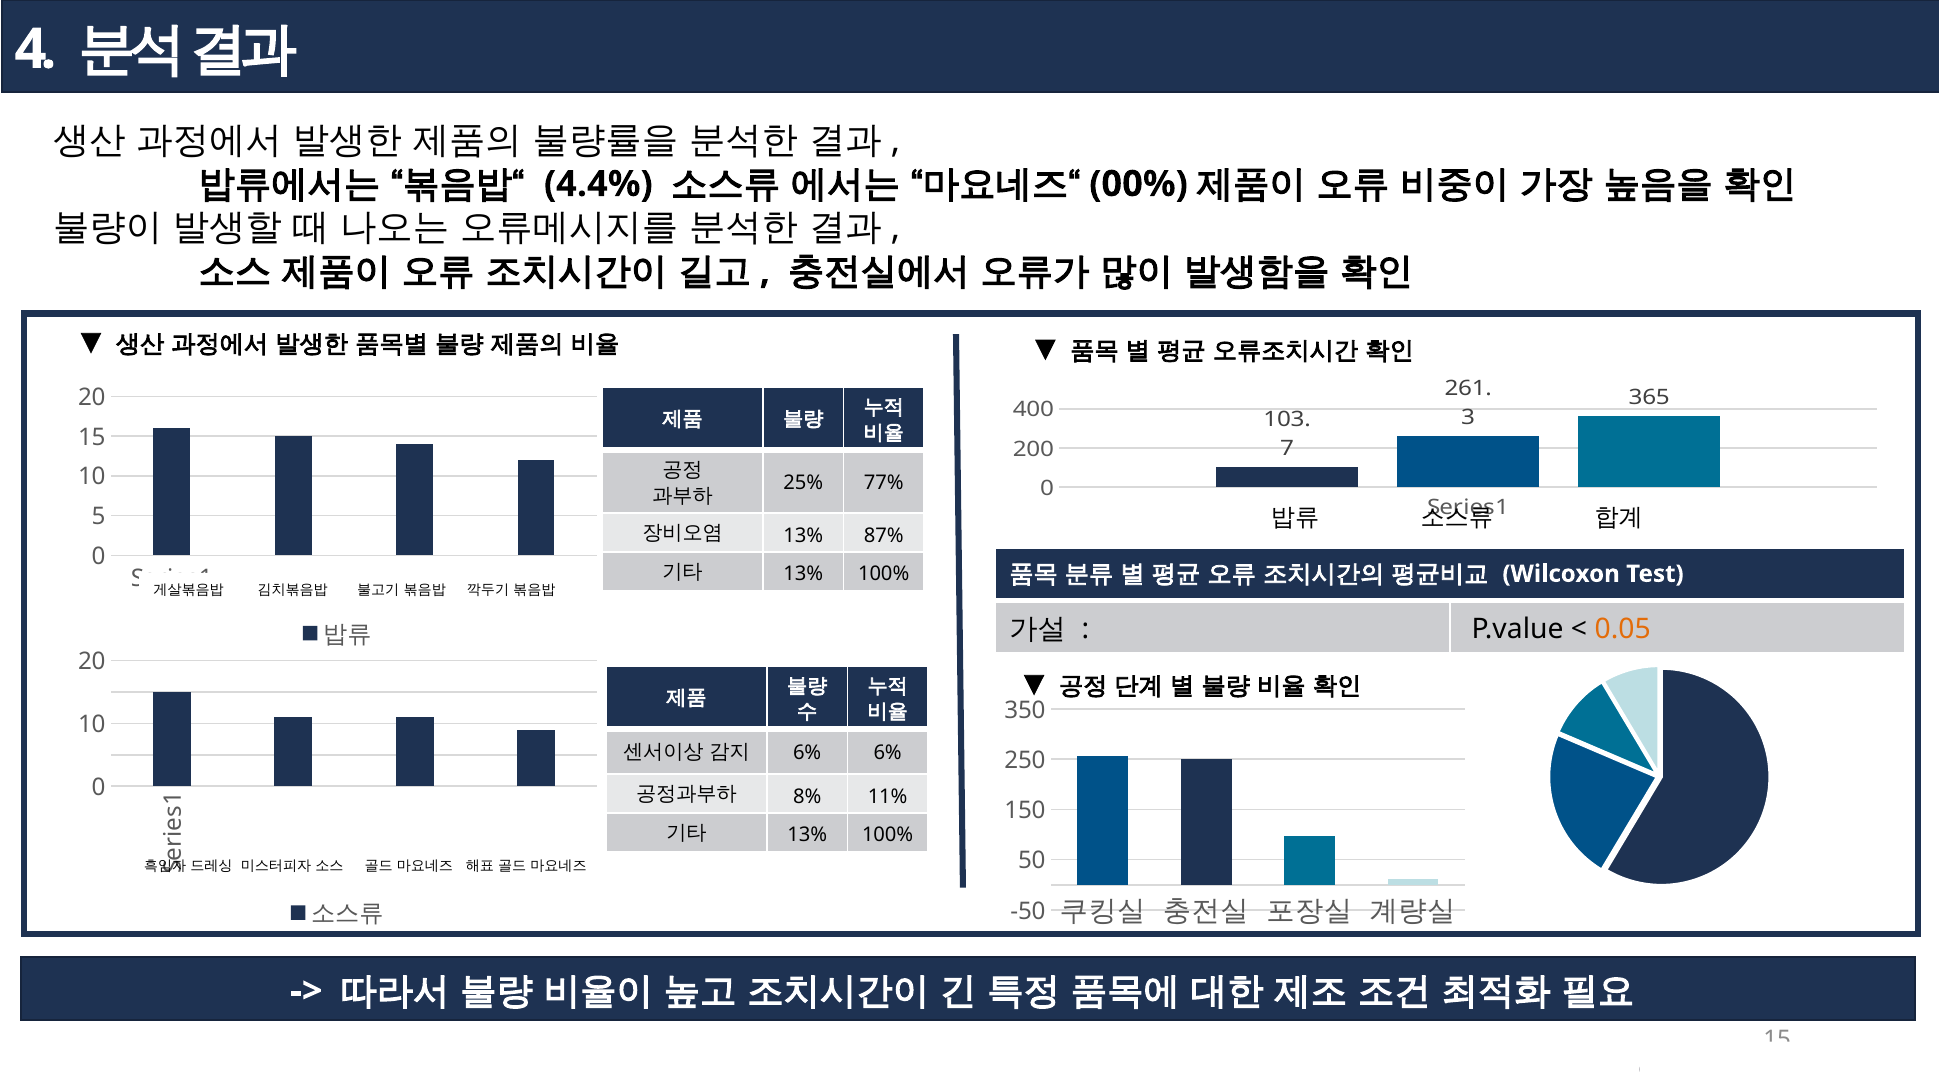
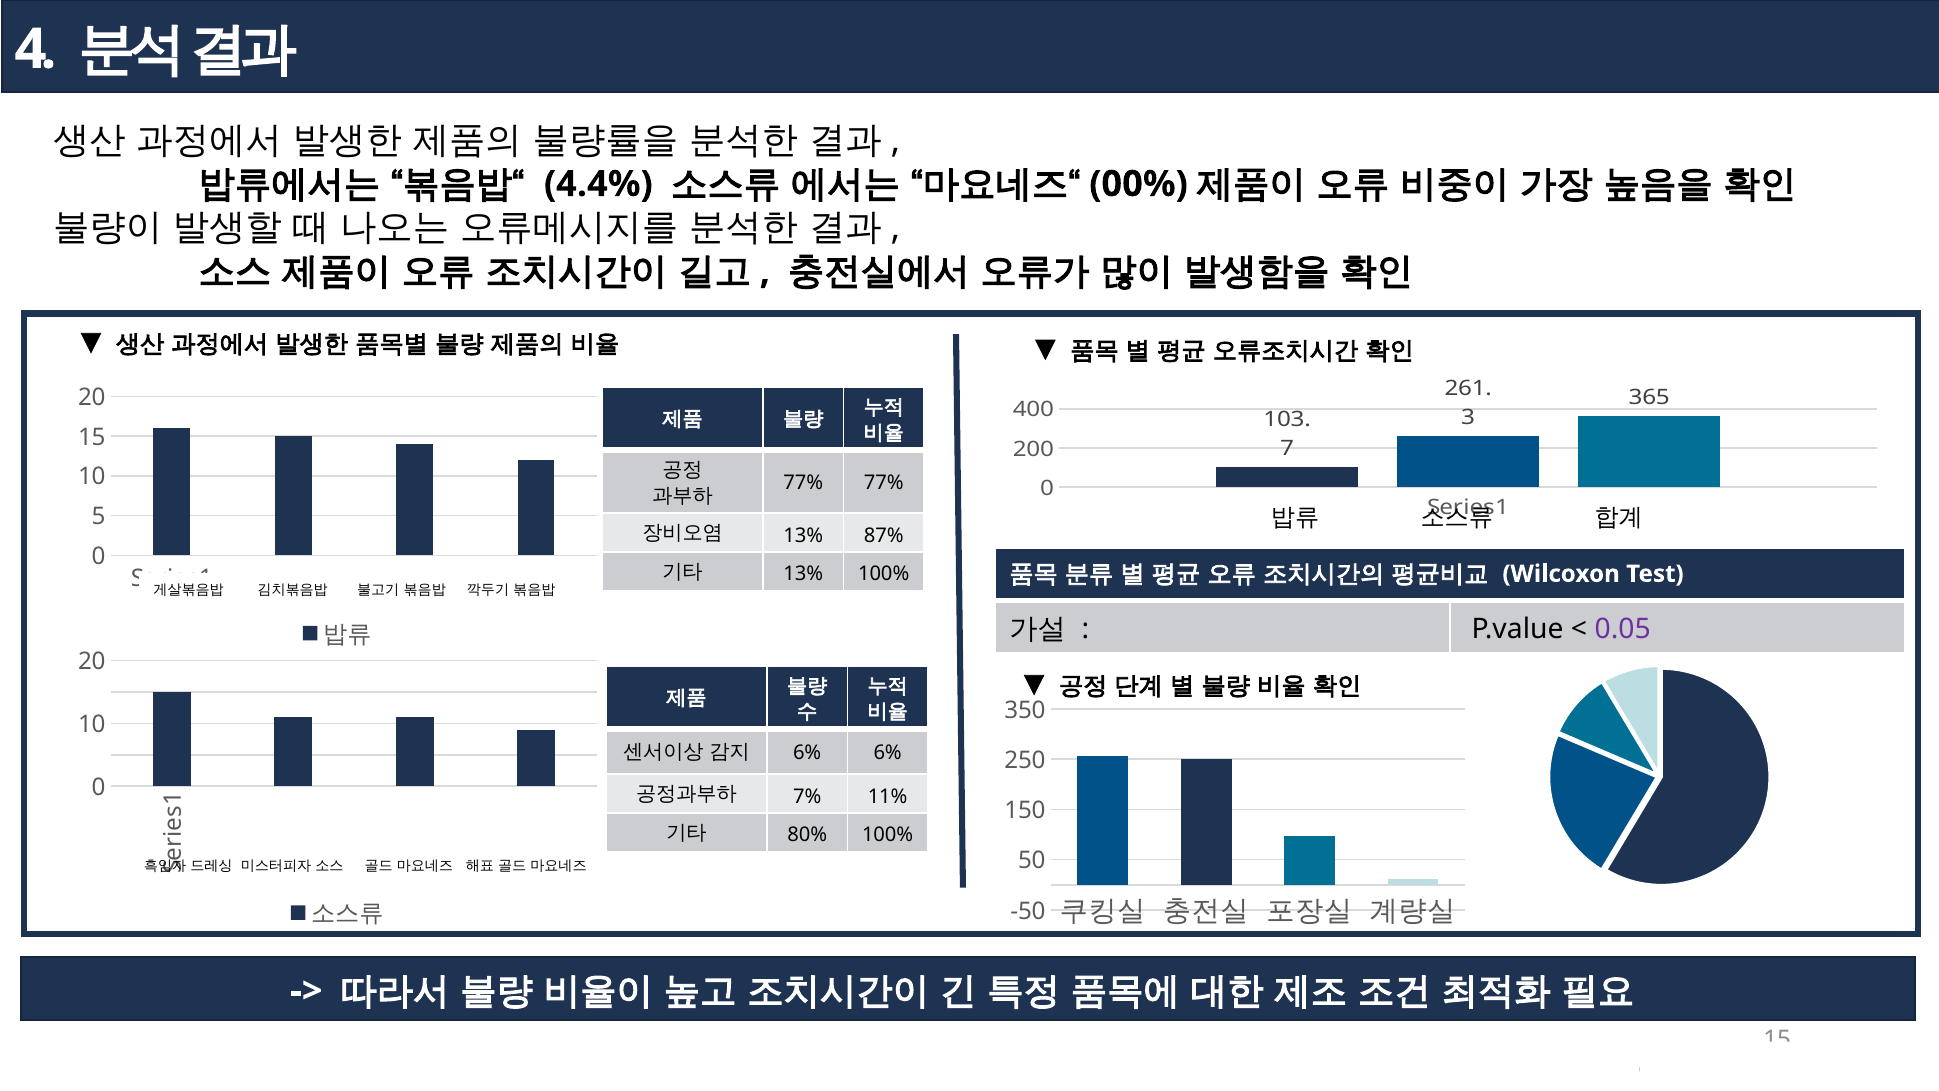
25% at (803, 483): 25% -> 77%
0.05 colour: orange -> purple
8%: 8% -> 7%
13% at (807, 835): 13% -> 80%
